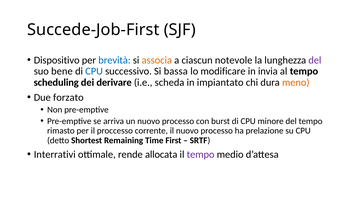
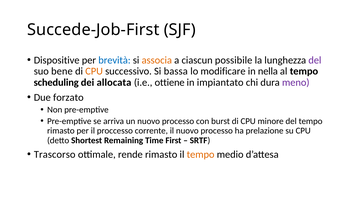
Dispositivo: Dispositivo -> Dispositive
notevole: notevole -> possibile
CPU at (94, 71) colour: blue -> orange
invia: invia -> nella
derivare: derivare -> allocata
scheda: scheda -> ottiene
meno colour: orange -> purple
Interrativi: Interrativi -> Trascorso
rende allocata: allocata -> rimasto
tempo at (201, 155) colour: purple -> orange
